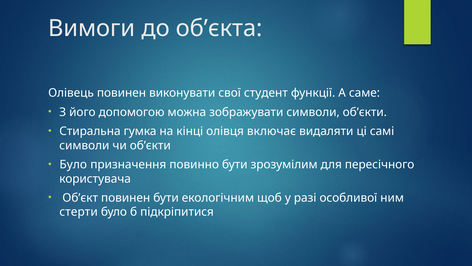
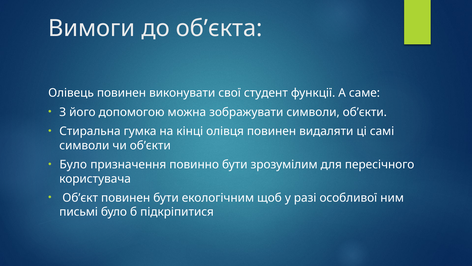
олівця включає: включає -> повинен
стерти: стерти -> письмі
